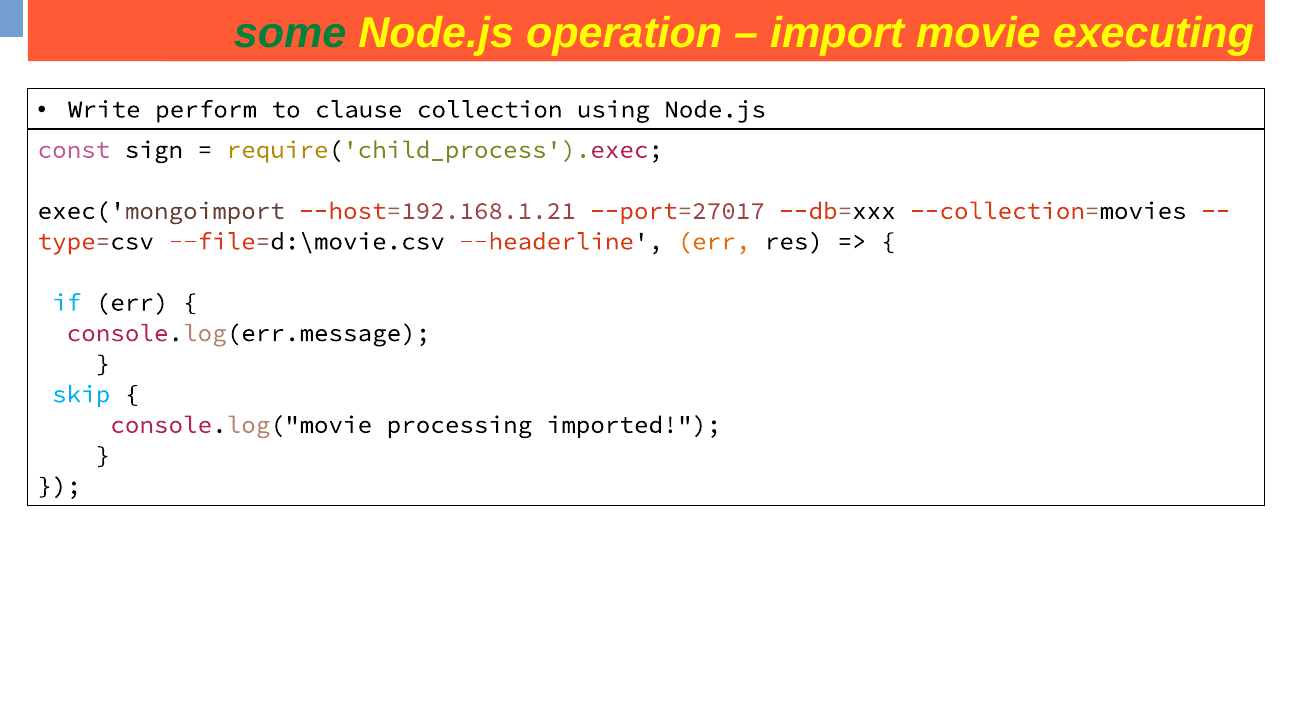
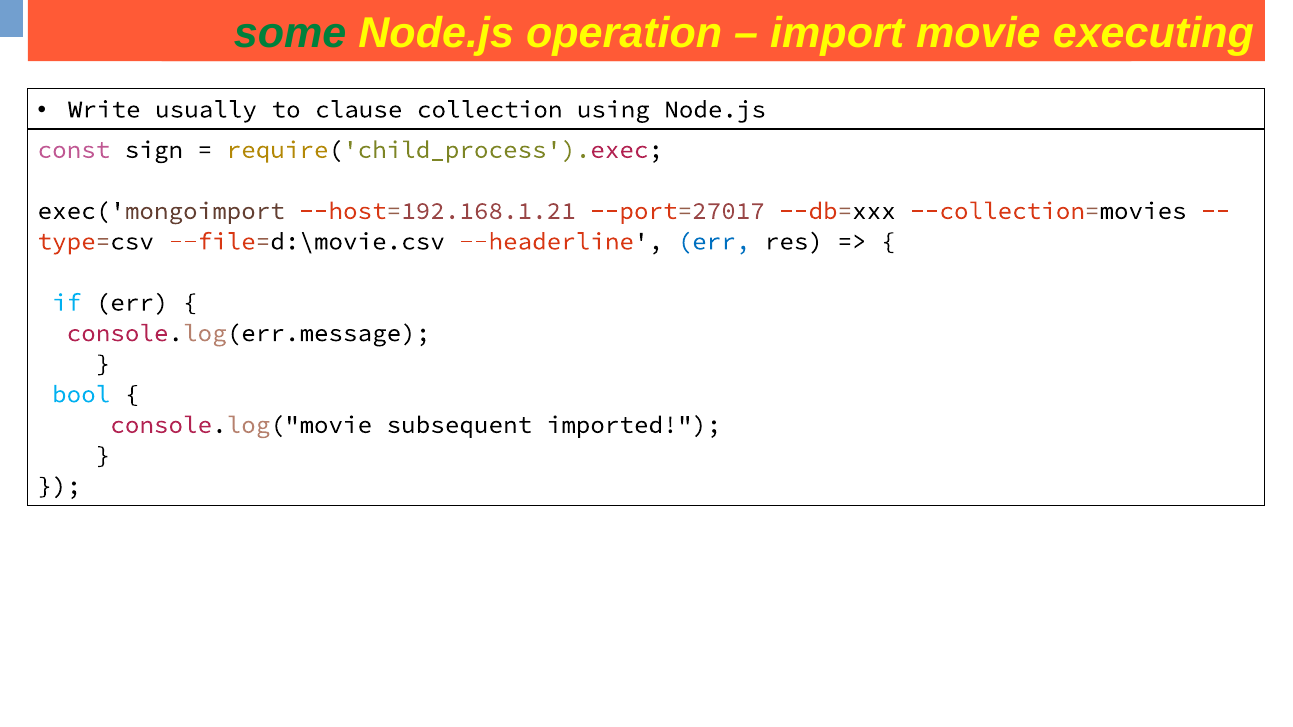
perform: perform -> usually
err at (714, 242) colour: orange -> blue
skip: skip -> bool
processing: processing -> subsequent
